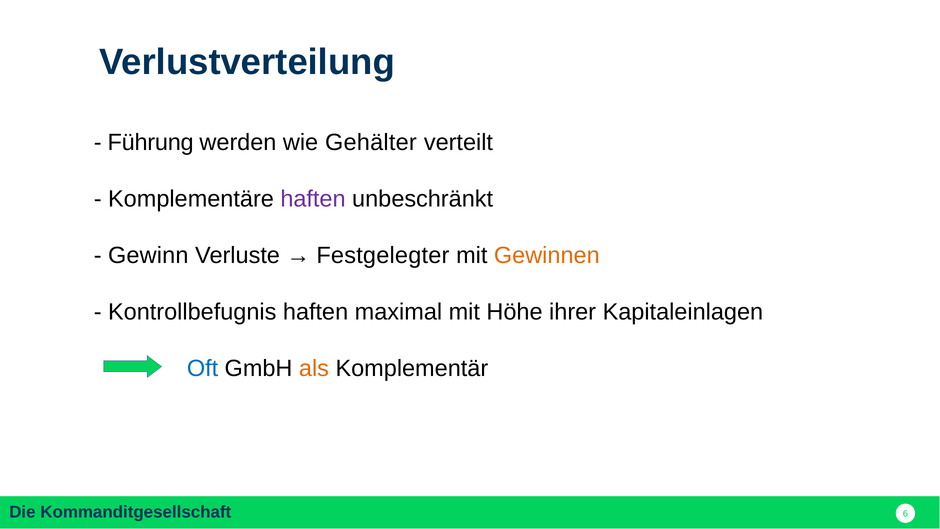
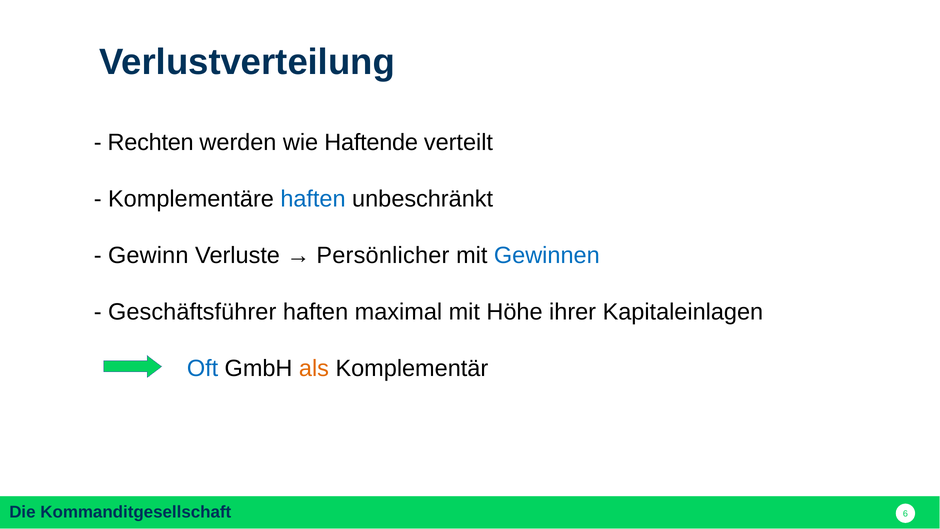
Führung: Führung -> Rechten
Gehälter: Gehälter -> Haftende
haften at (313, 199) colour: purple -> blue
Festgelegter: Festgelegter -> Persönlicher
Gewinnen colour: orange -> blue
Kontrollbefugnis: Kontrollbefugnis -> Geschäftsführer
